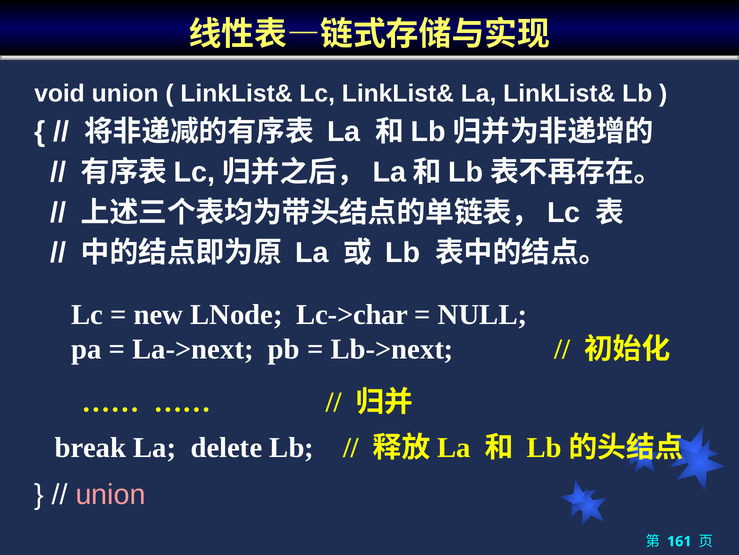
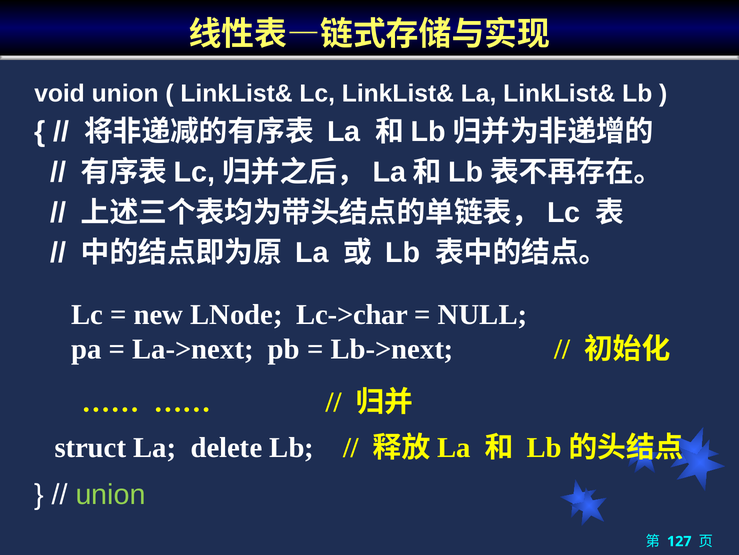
break: break -> struct
union at (111, 494) colour: pink -> light green
161: 161 -> 127
